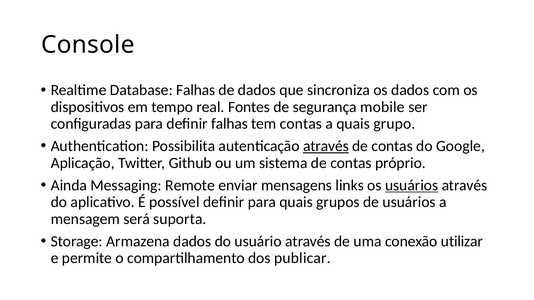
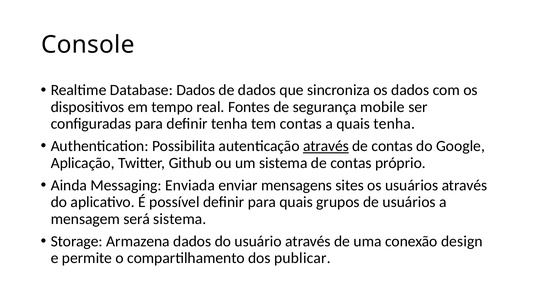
Database Falhas: Falhas -> Dados
definir falhas: falhas -> tenha
quais grupo: grupo -> tenha
Remote: Remote -> Enviada
links: links -> sites
usuários at (412, 186) underline: present -> none
será suporta: suporta -> sistema
utilizar: utilizar -> design
